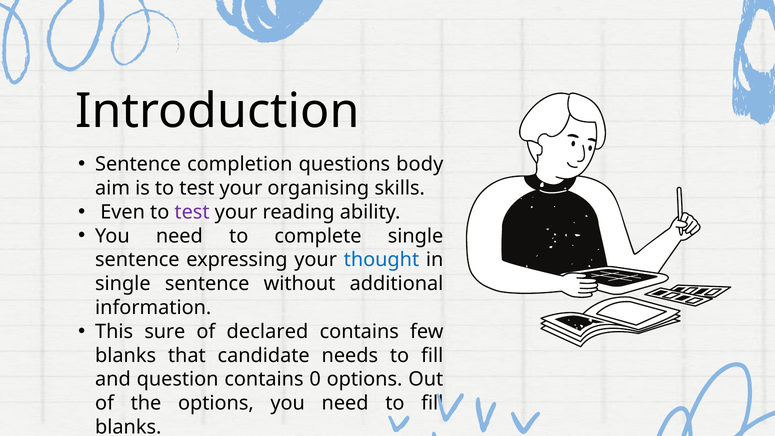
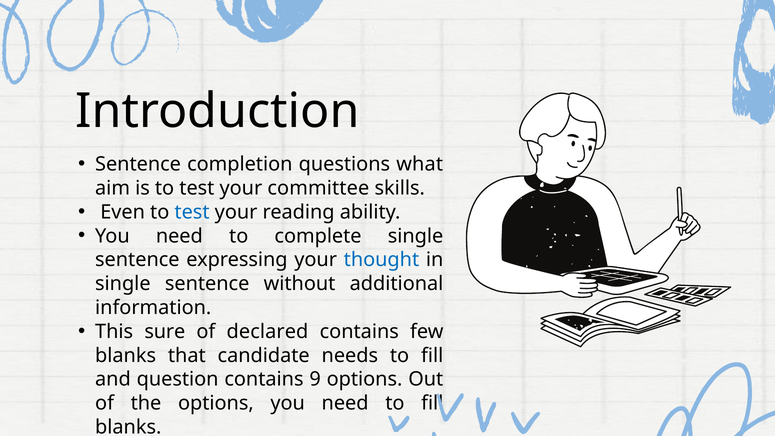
body: body -> what
organising: organising -> committee
test at (192, 212) colour: purple -> blue
0: 0 -> 9
